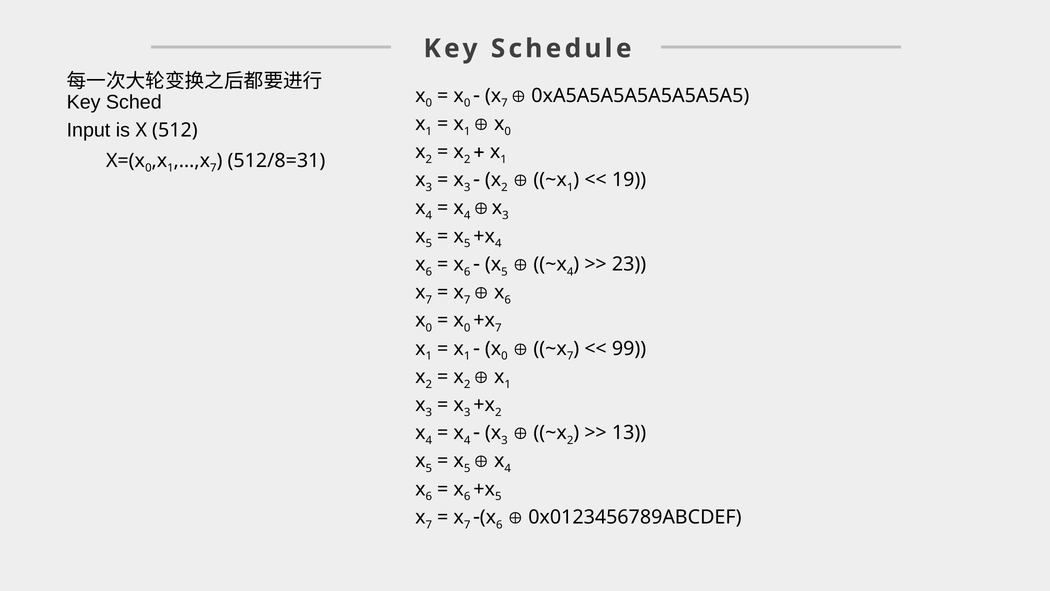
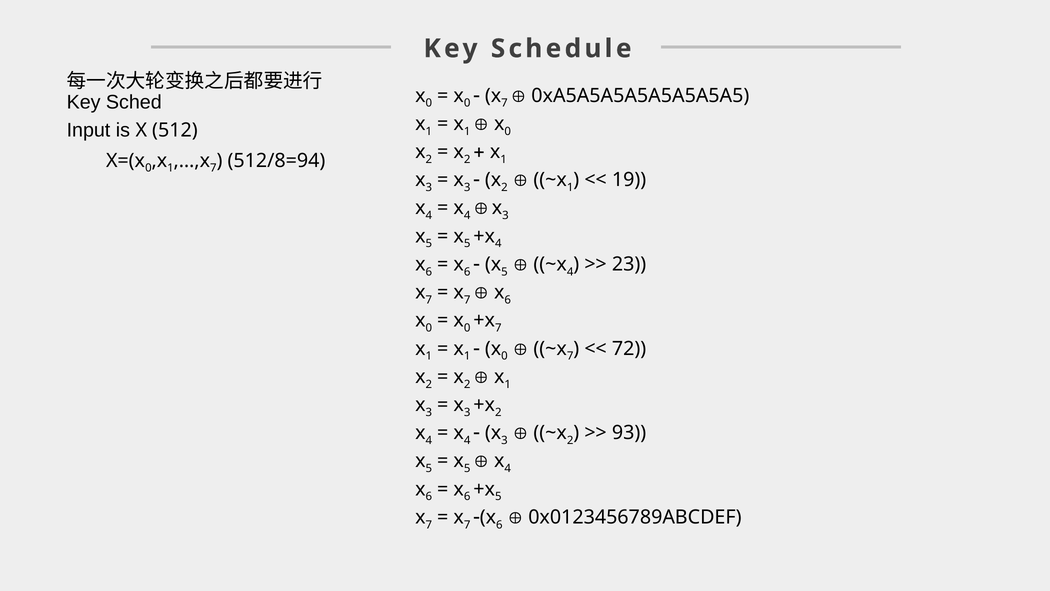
512/8=31: 512/8=31 -> 512/8=94
99: 99 -> 72
13: 13 -> 93
